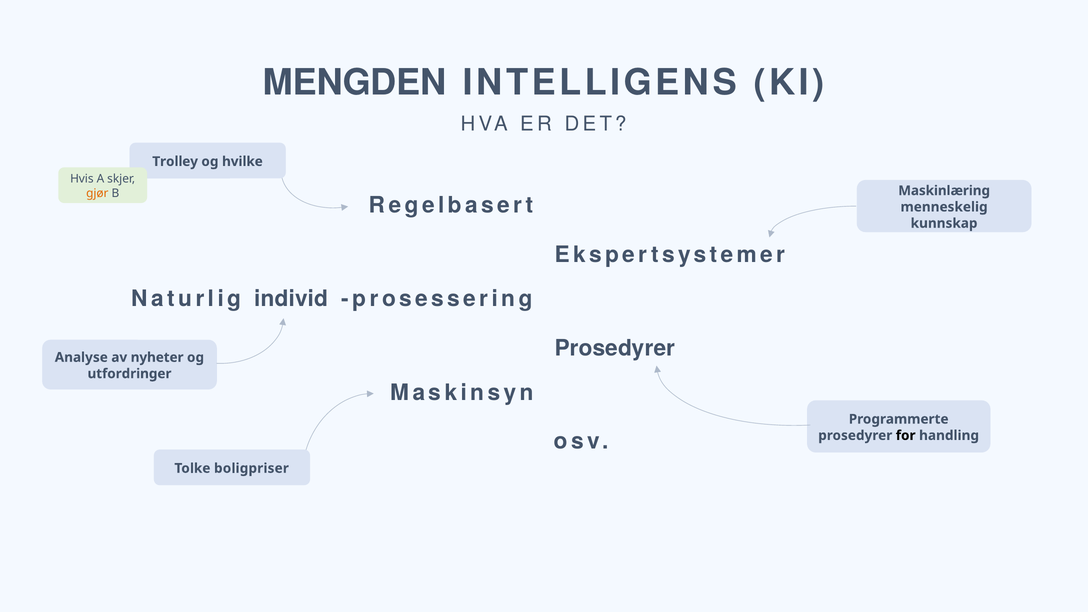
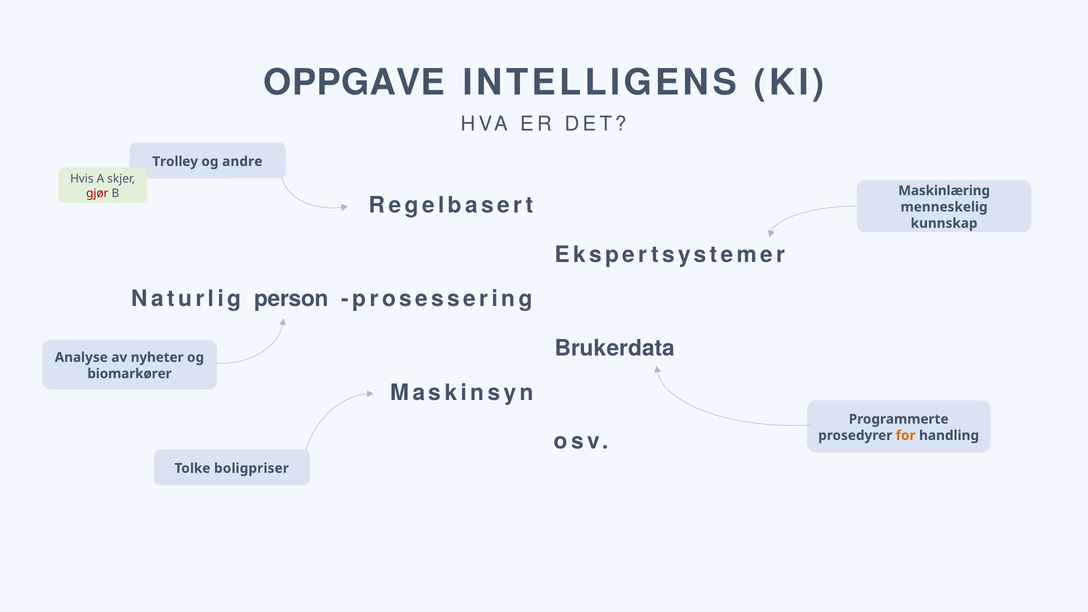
MENGDEN: MENGDEN -> OPPGAVE
hvilke: hvilke -> andre
gjør colour: orange -> red
individ: individ -> person
Prosedyrer at (615, 348): Prosedyrer -> Brukerdata
utfordringer: utfordringer -> biomarkører
for colour: black -> orange
